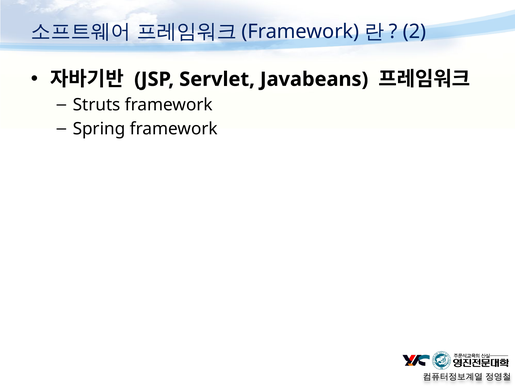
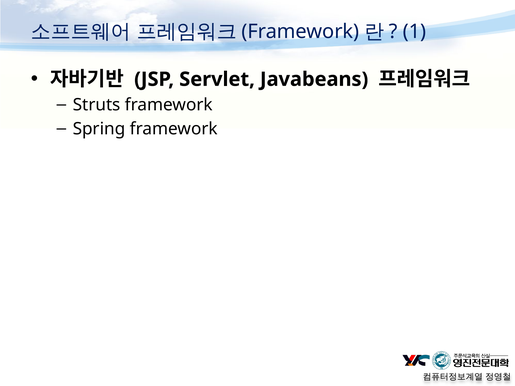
2: 2 -> 1
